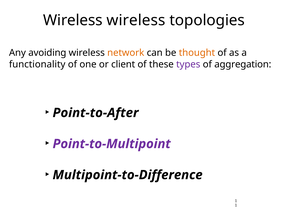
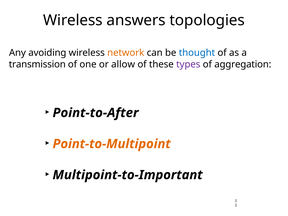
Wireless wireless: wireless -> answers
thought colour: orange -> blue
functionality: functionality -> transmission
client: client -> allow
Point-to-Multipoint colour: purple -> orange
Multipoint-to-Difference: Multipoint-to-Difference -> Multipoint-to-Important
